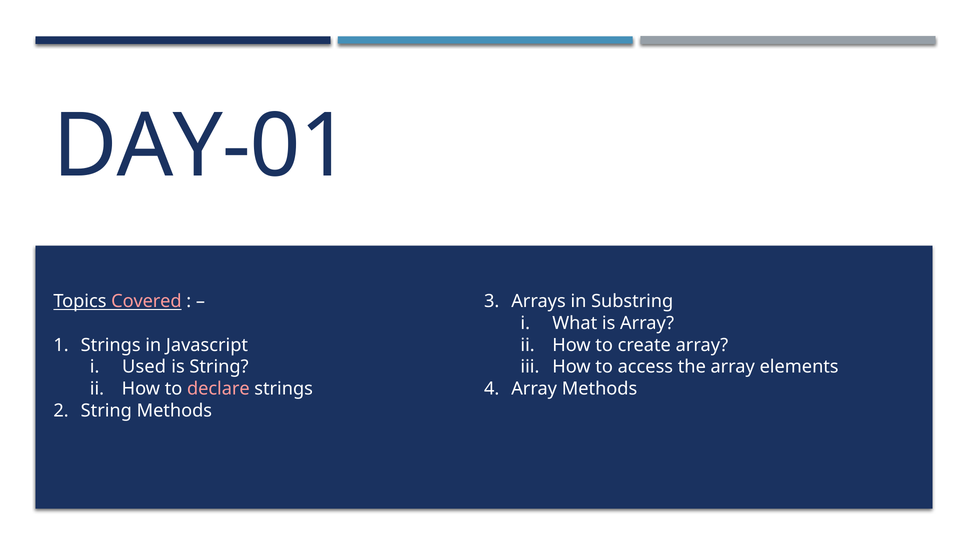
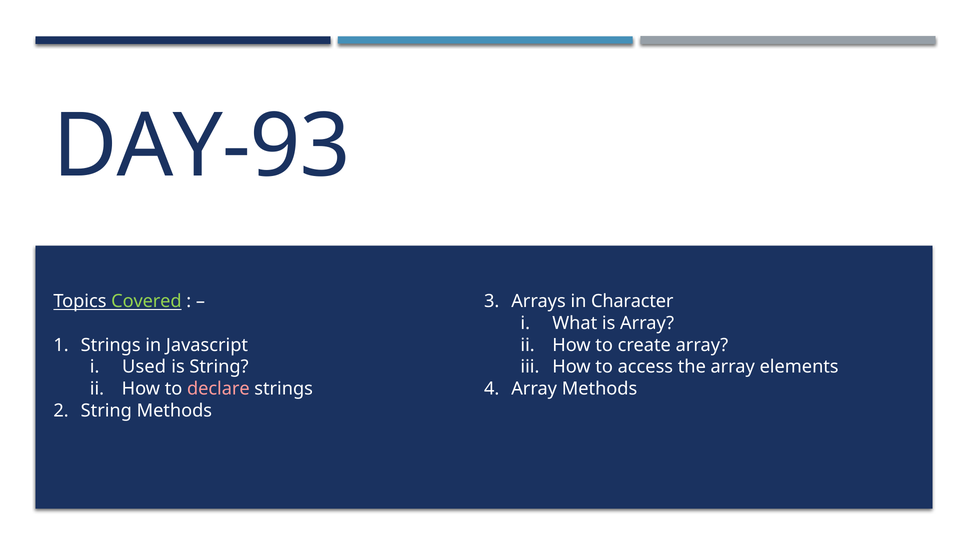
DAY-01: DAY-01 -> DAY-93
Covered colour: pink -> light green
Substring: Substring -> Character
